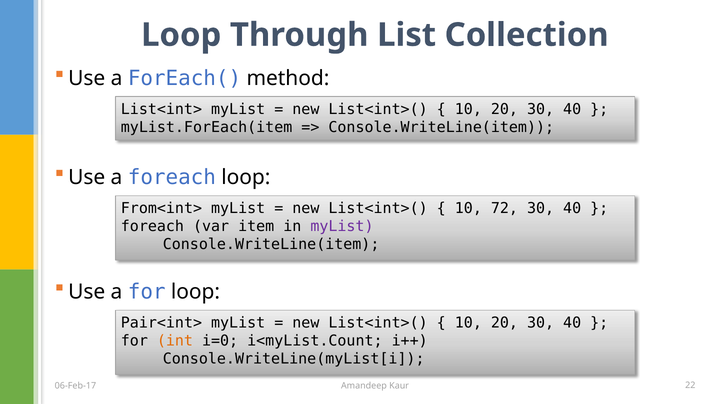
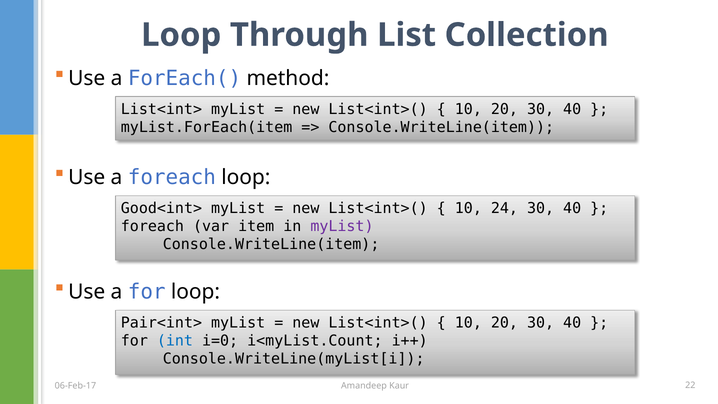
From<int>: From<int> -> Good<int>
72: 72 -> 24
int colour: orange -> blue
